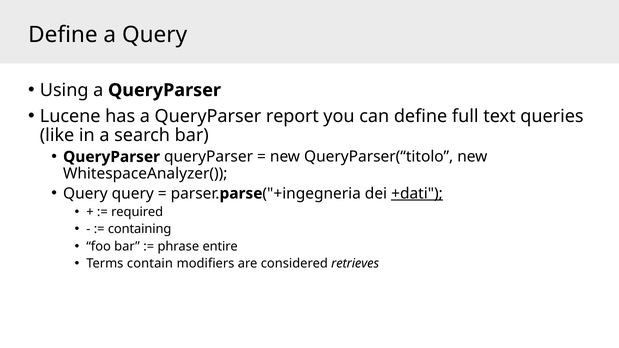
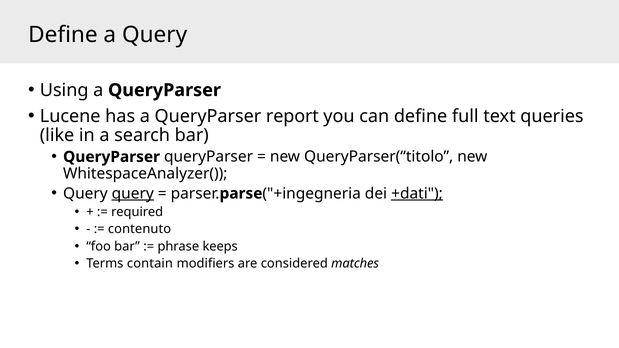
query at (133, 194) underline: none -> present
containing: containing -> contenuto
entire: entire -> keeps
retrieves: retrieves -> matches
